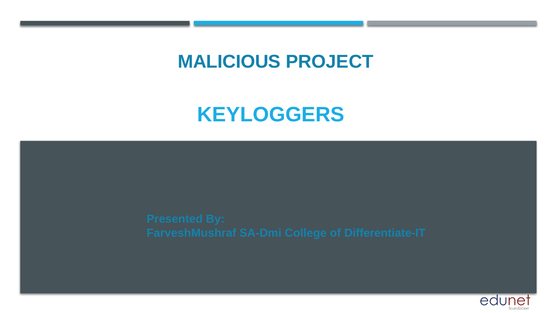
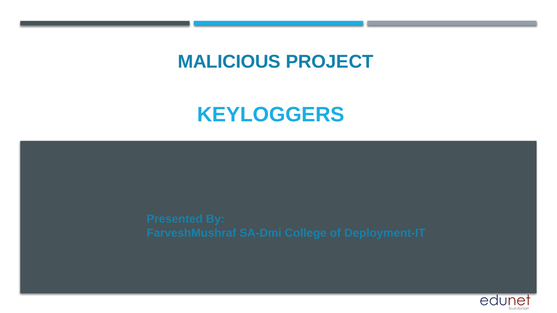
Differentiate-IT: Differentiate-IT -> Deployment-IT
